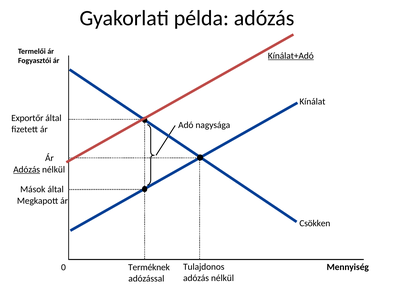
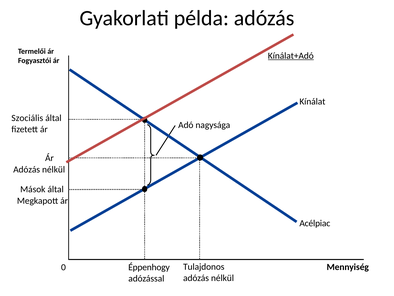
Exportőr: Exportőr -> Szociális
Adózás at (27, 169) underline: present -> none
Csökken: Csökken -> Acélpiac
Terméknek: Terméknek -> Éppenhogy
